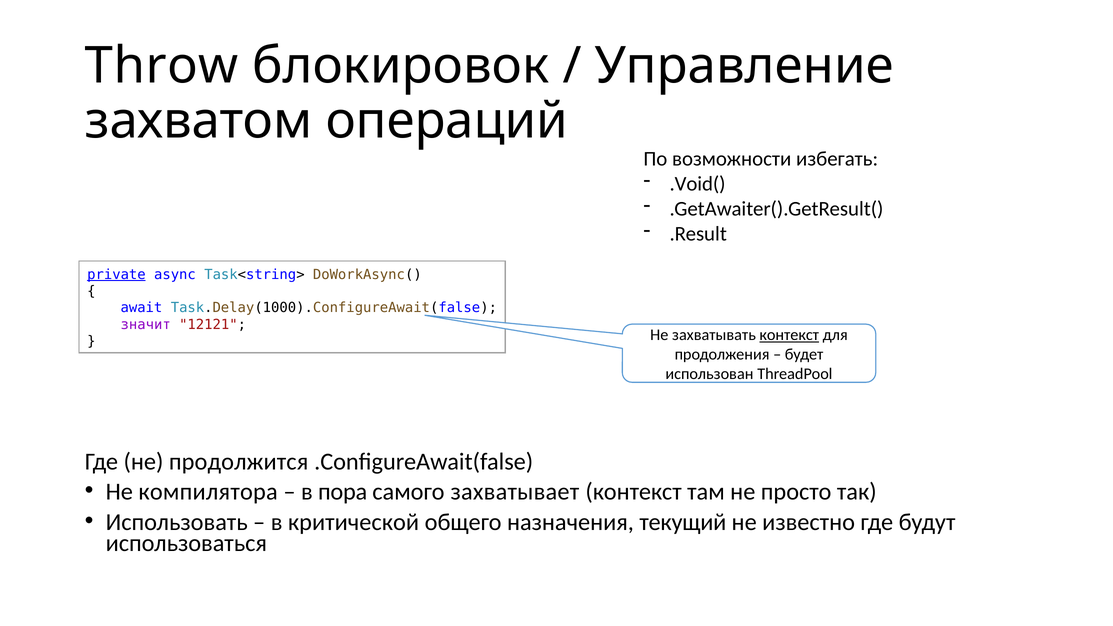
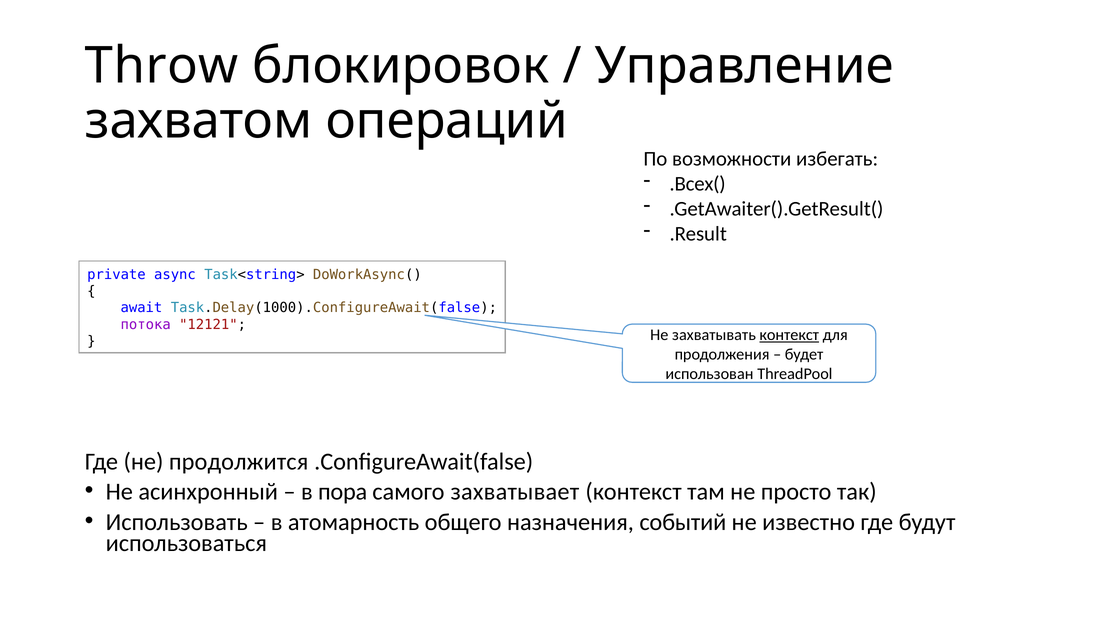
.Void(: .Void( -> .Всех(
private underline: present -> none
значит: значит -> потока
компилятора: компилятора -> асинхронный
критической: критической -> атомарность
текущий: текущий -> событий
